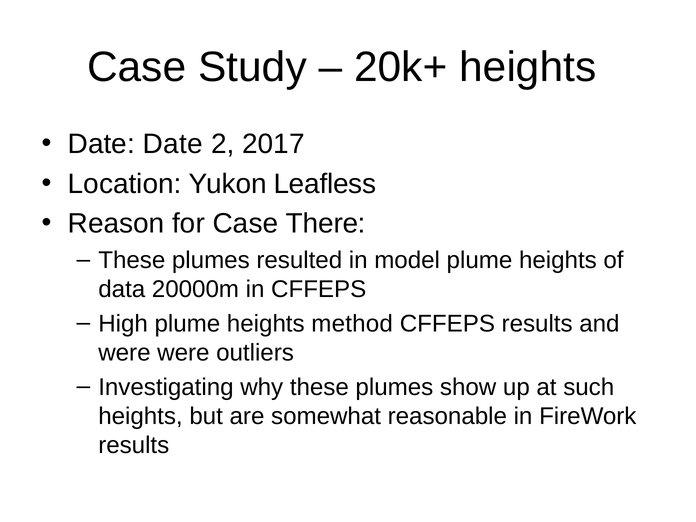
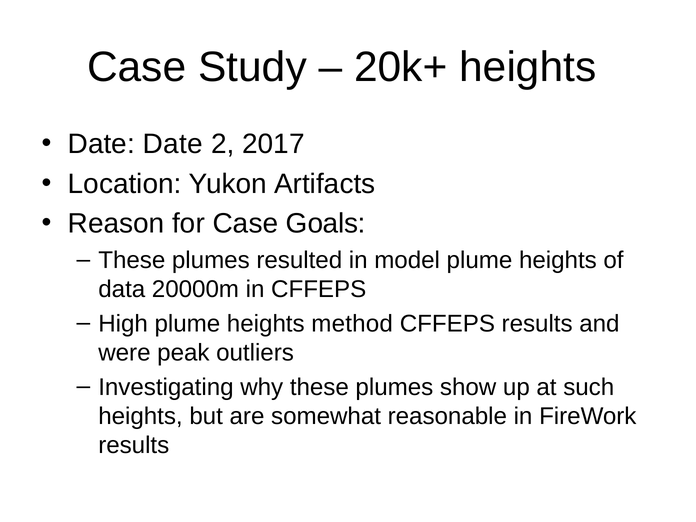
Leafless: Leafless -> Artifacts
There: There -> Goals
were were: were -> peak
